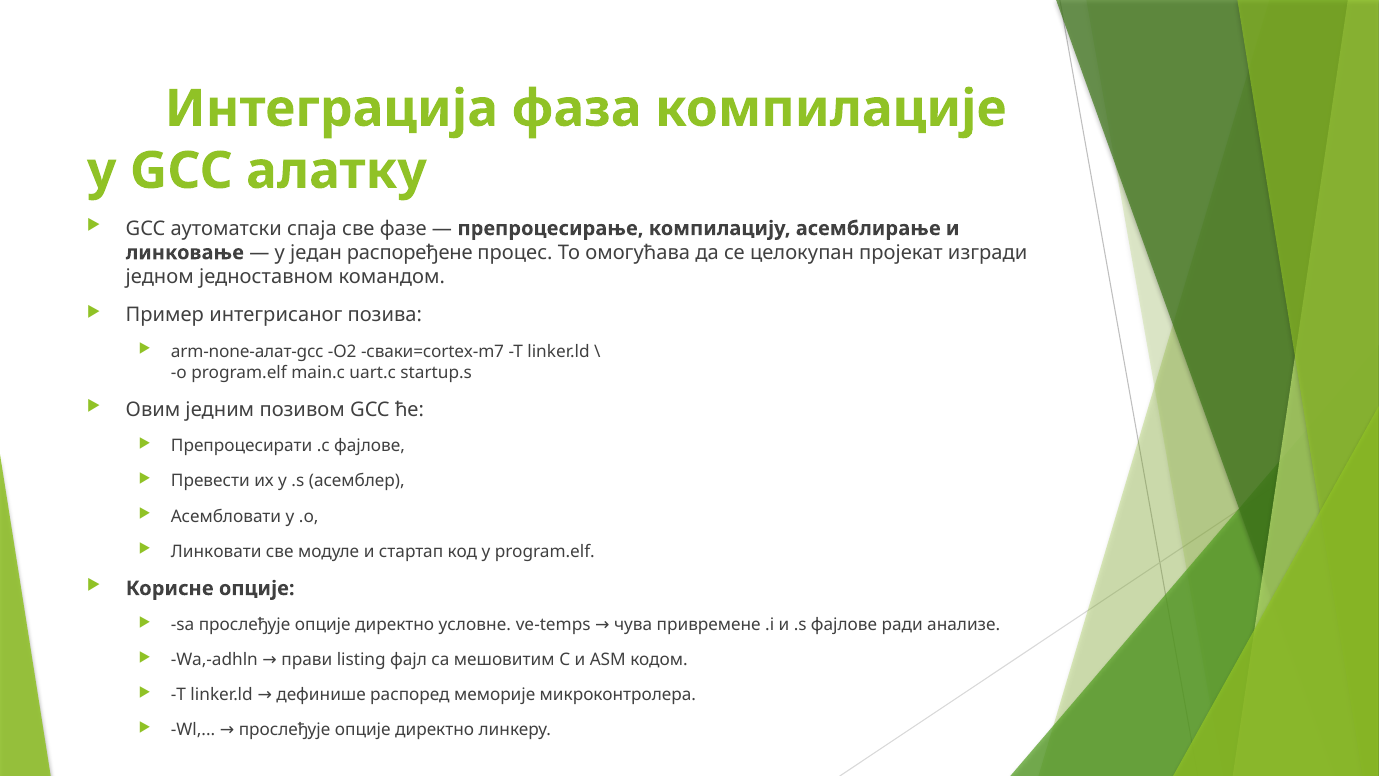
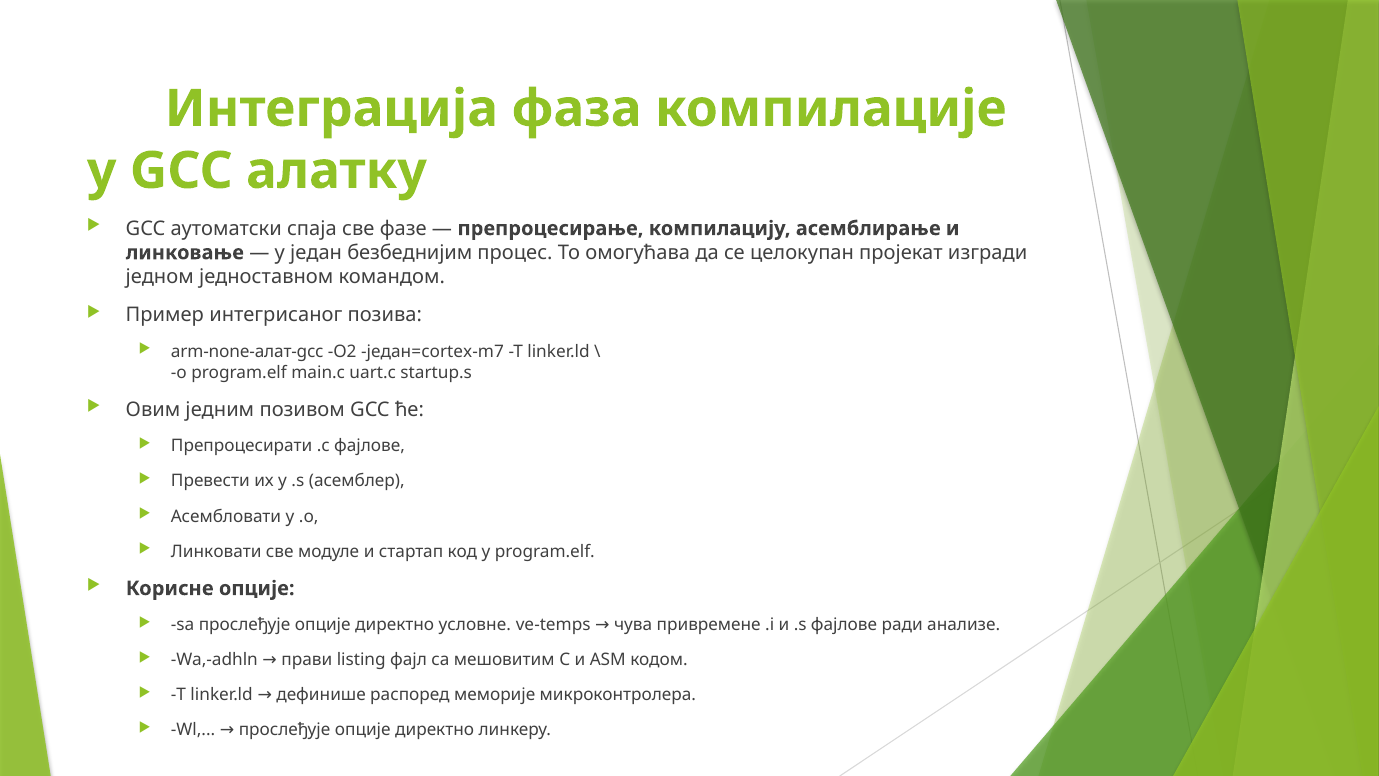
распоређене: распоређене -> безбеднијим
сваки=cortex-m7: сваки=cortex-m7 -> један=cortex-m7
